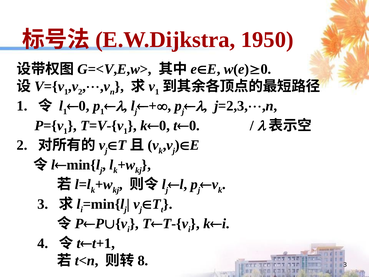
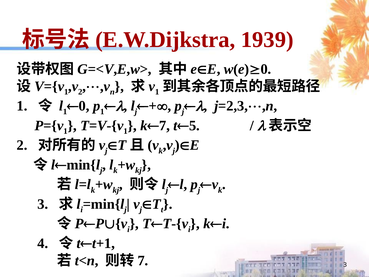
1950: 1950 -> 1939
0 at (165, 126): 0 -> 7
0 at (194, 126): 0 -> 5
8 at (143, 260): 8 -> 7
